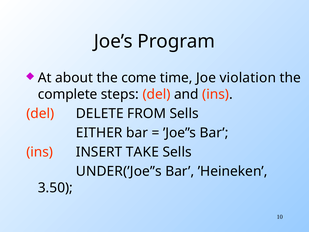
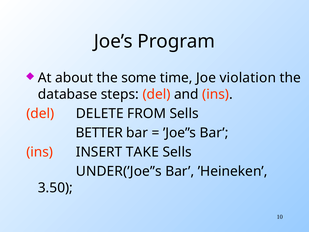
come: come -> some
complete: complete -> database
EITHER: EITHER -> BETTER
